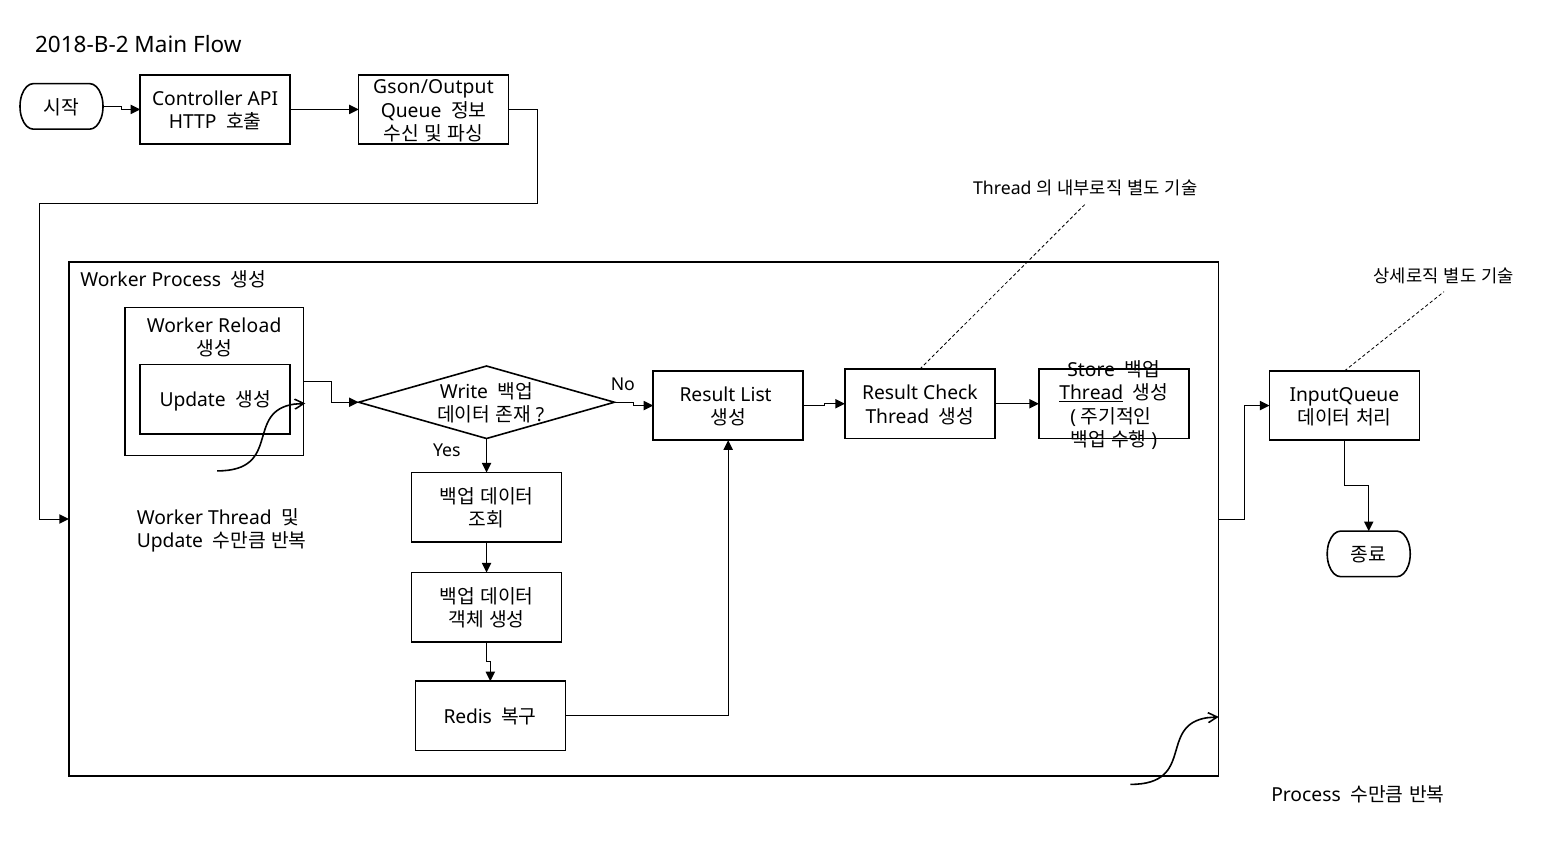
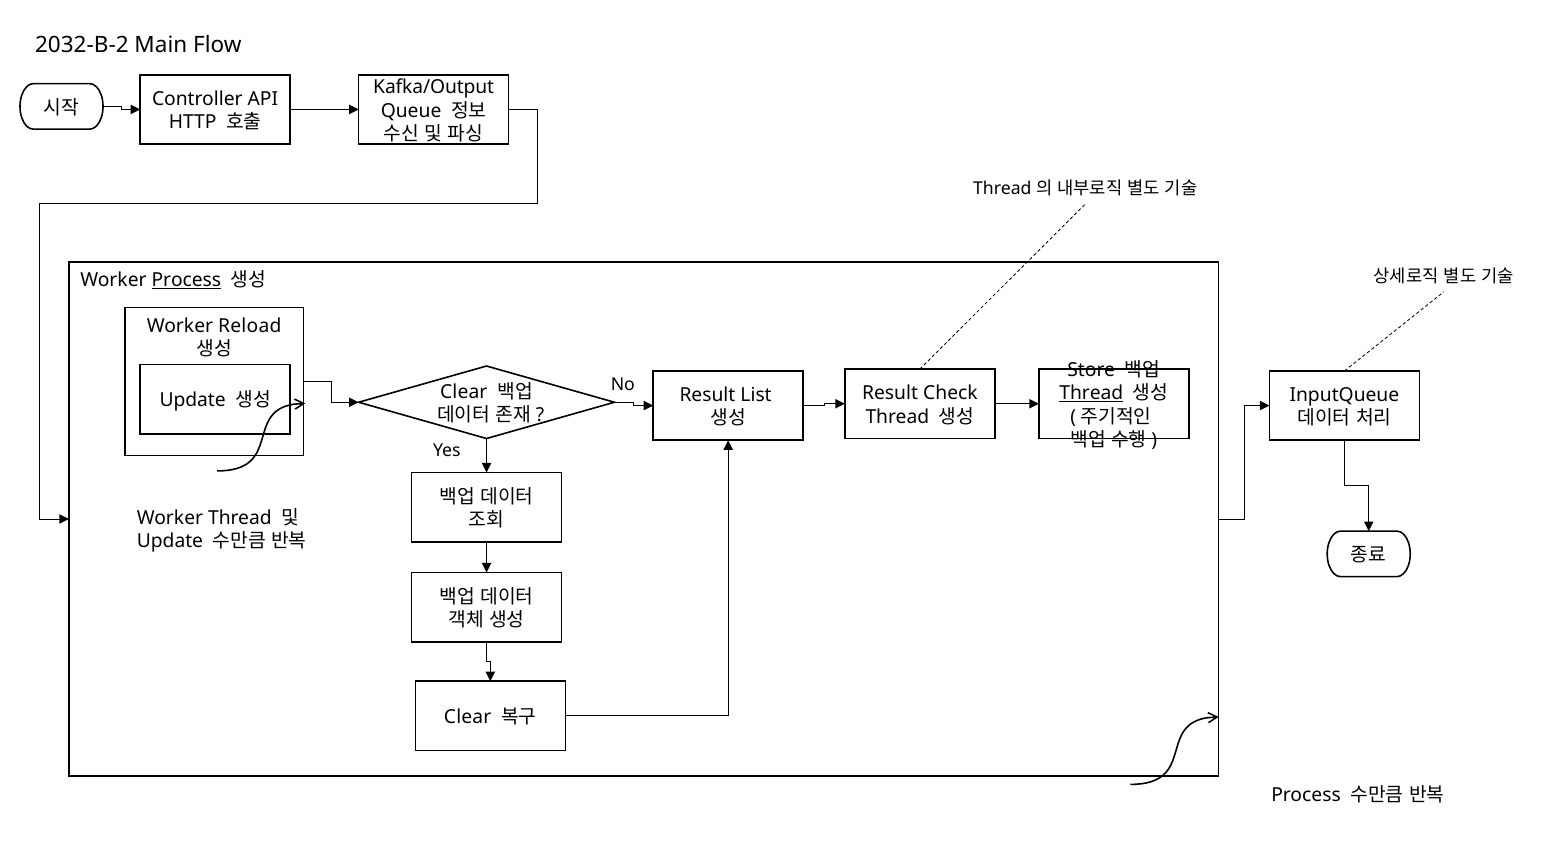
2018-B-2: 2018-B-2 -> 2032-B-2
Gson/Output: Gson/Output -> Kafka/Output
Process at (186, 280) underline: none -> present
Write at (464, 392): Write -> Clear
Redis at (468, 717): Redis -> Clear
